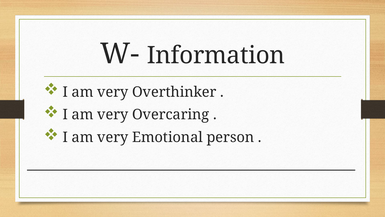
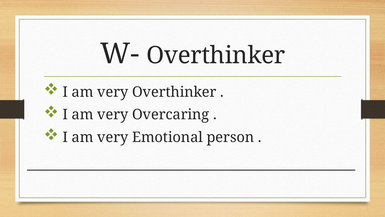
W- Information: Information -> Overthinker
